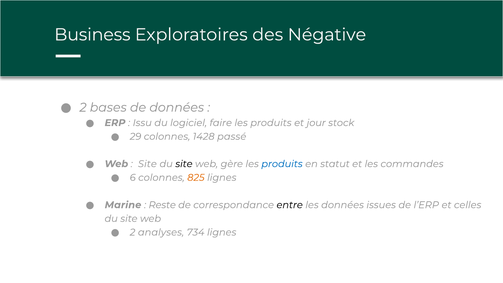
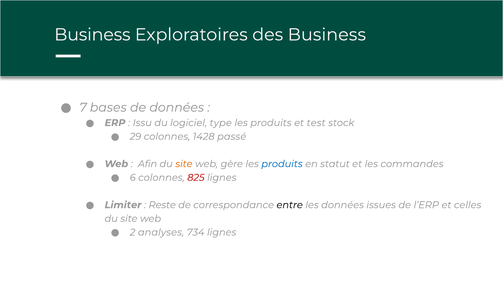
des Négative: Négative -> Business
2 at (83, 107): 2 -> 7
faire: faire -> type
jour: jour -> test
Site at (147, 164): Site -> Afin
site at (184, 164) colour: black -> orange
825 colour: orange -> red
Marine: Marine -> Limiter
